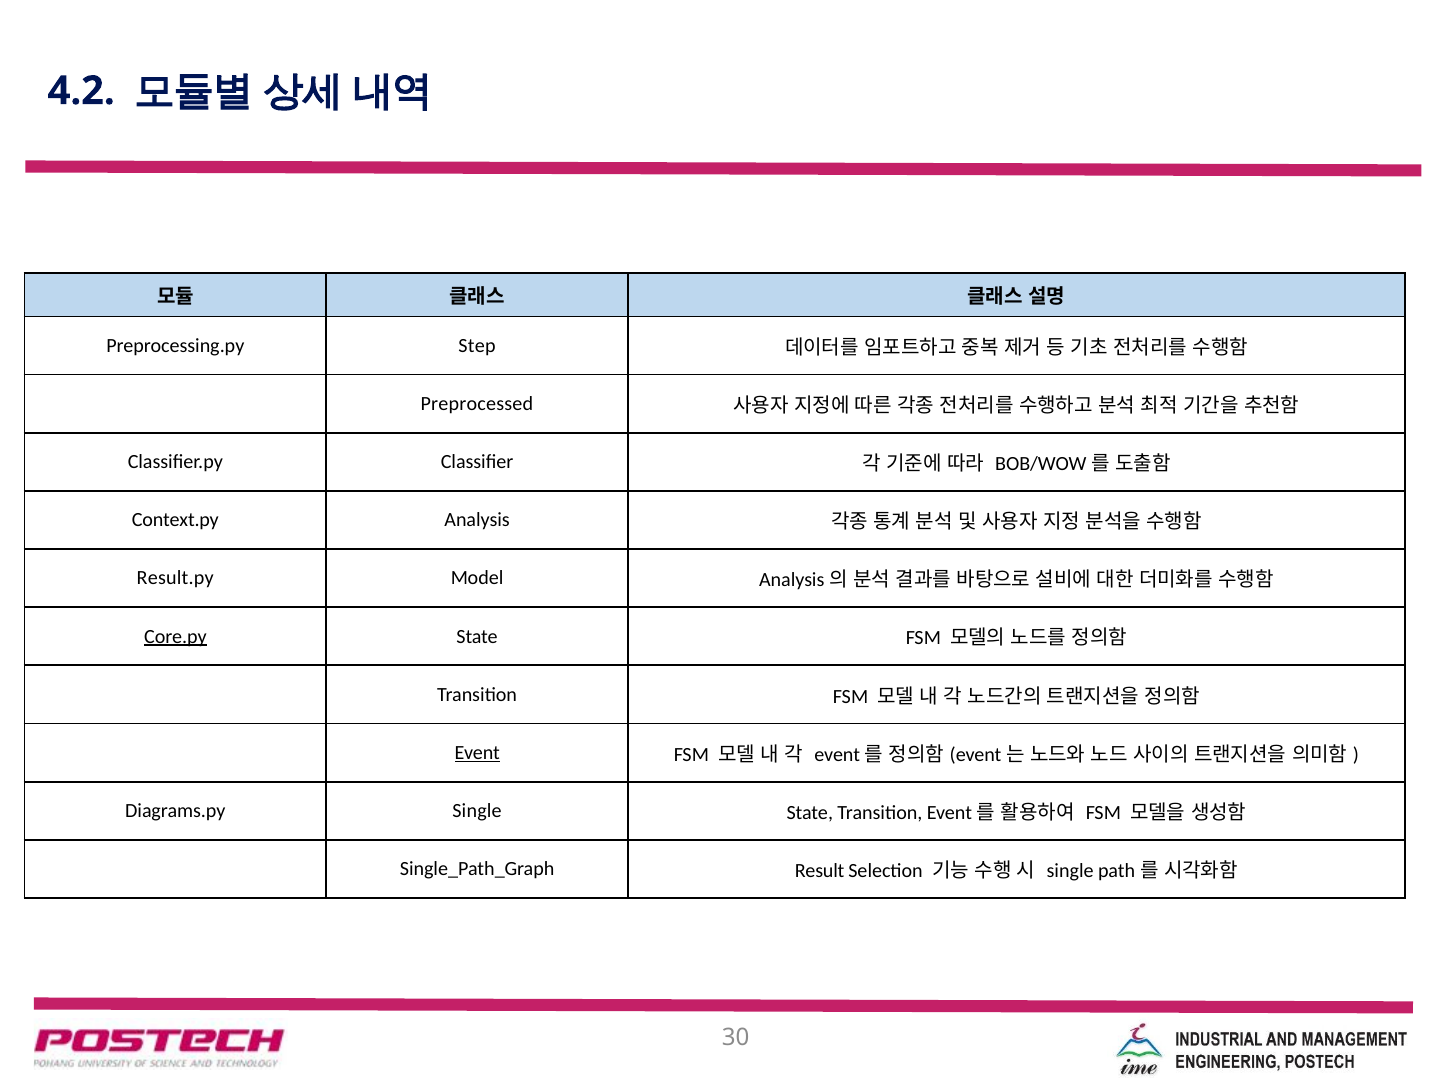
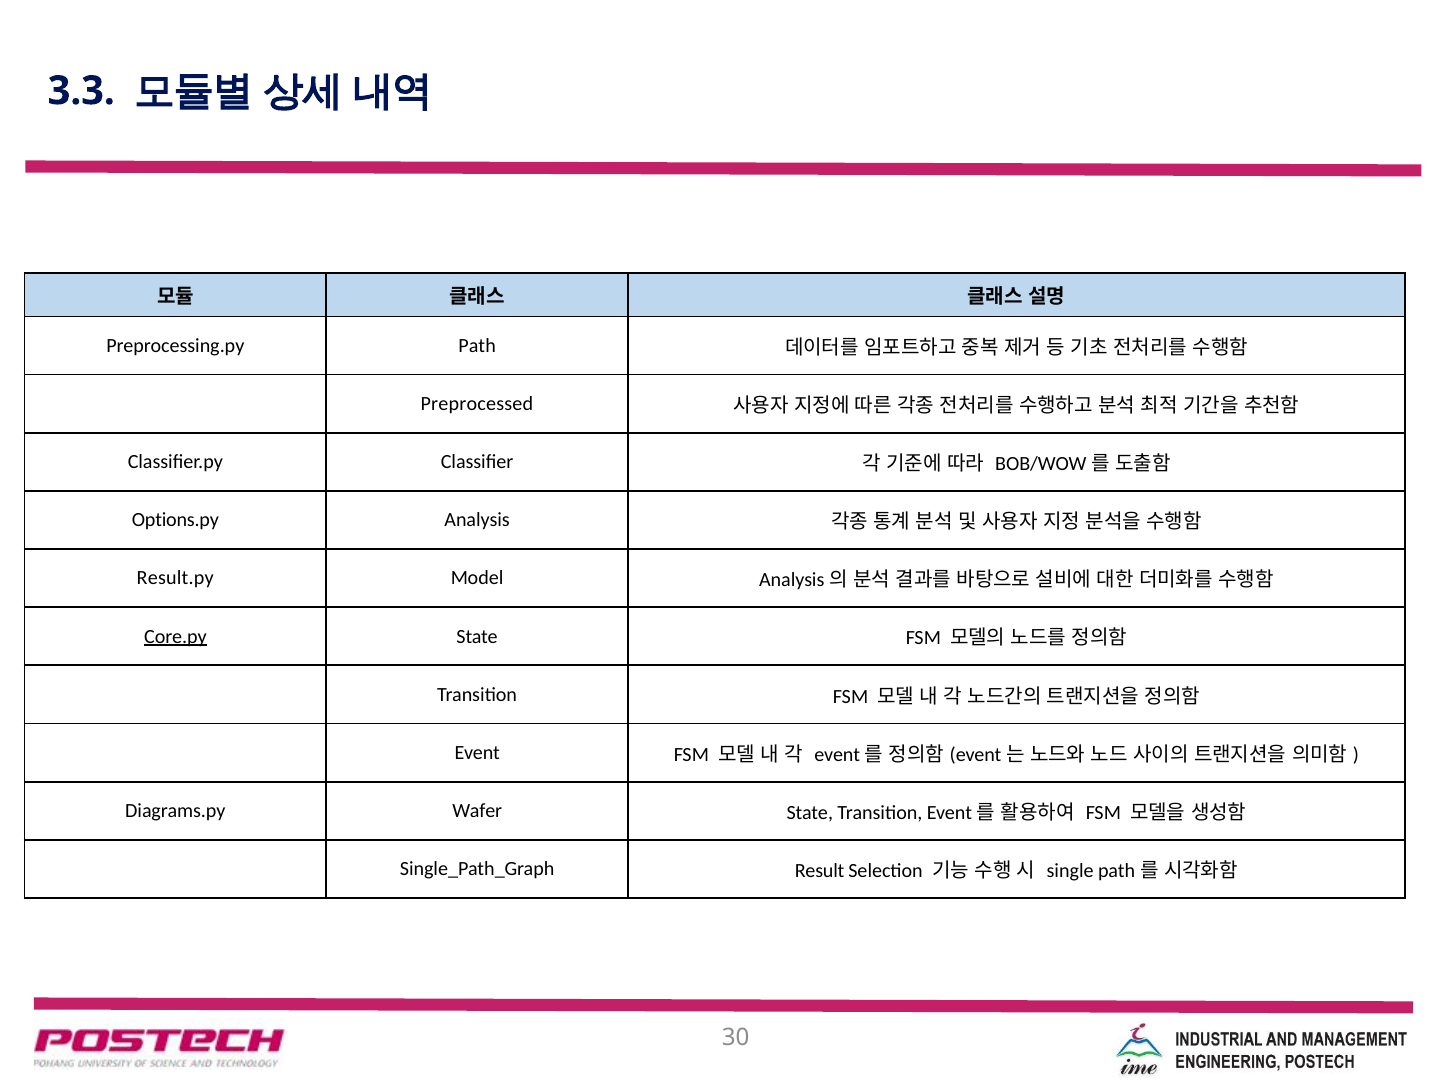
4.2: 4.2 -> 3.3
Step: Step -> Path
Context.py: Context.py -> Options.py
Event underline: present -> none
Diagrams.py Single: Single -> Wafer
